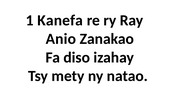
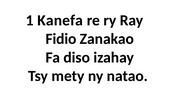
Anio: Anio -> Fidio
